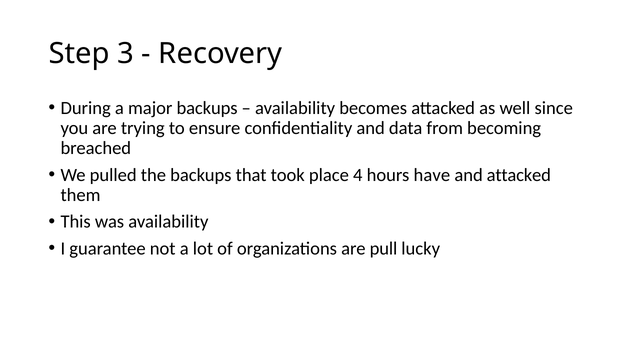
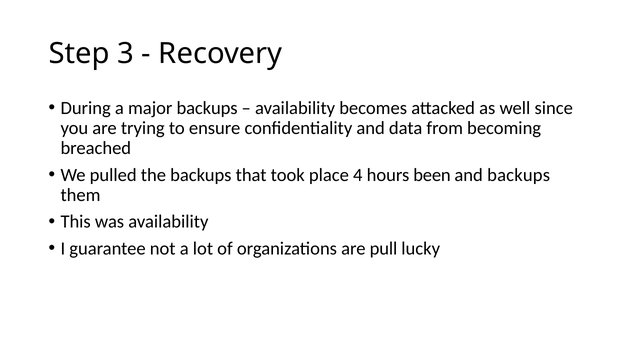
have: have -> been
and attacked: attacked -> backups
